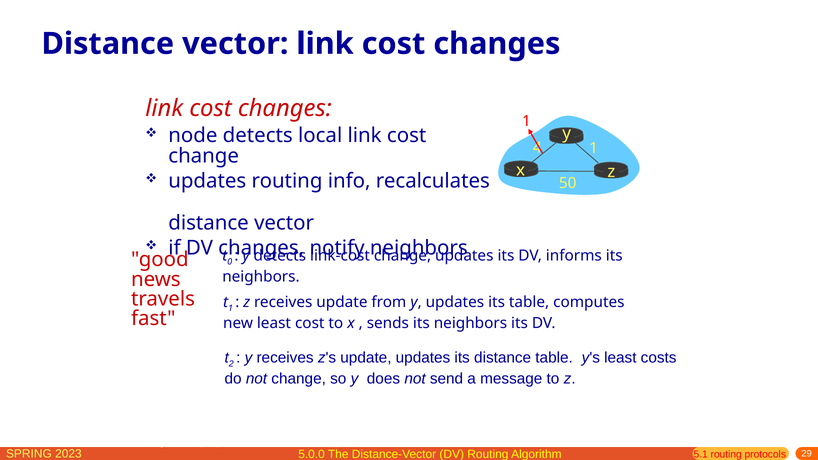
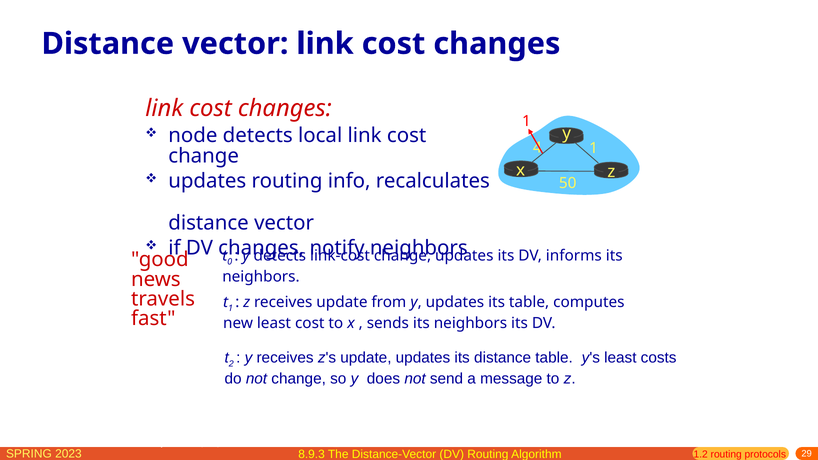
5.0.0: 5.0.0 -> 8.9.3
5.1: 5.1 -> 1.2
